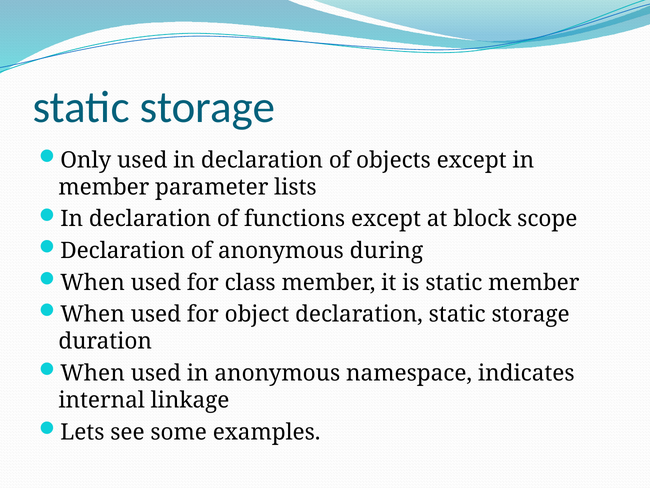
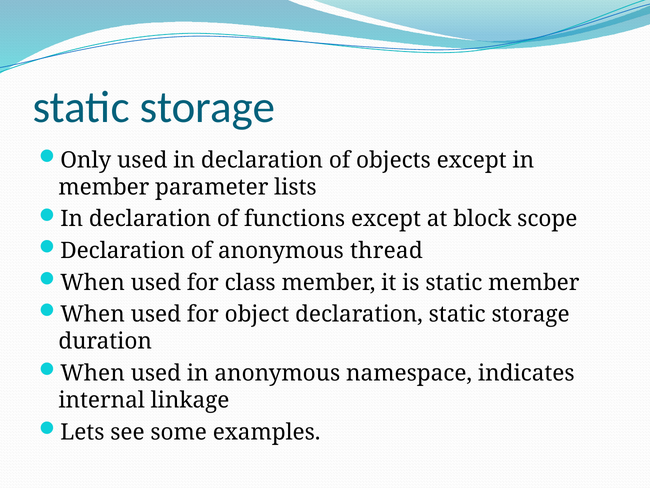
during: during -> thread
